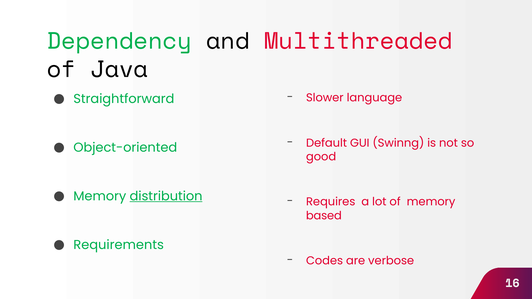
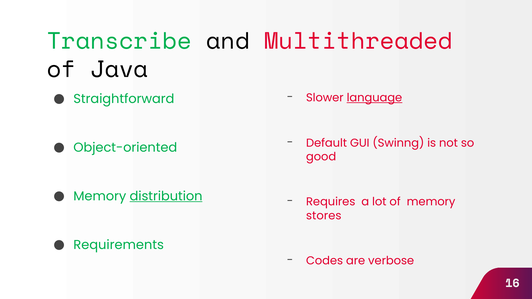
Dependency: Dependency -> Transcribe
language underline: none -> present
based: based -> stores
